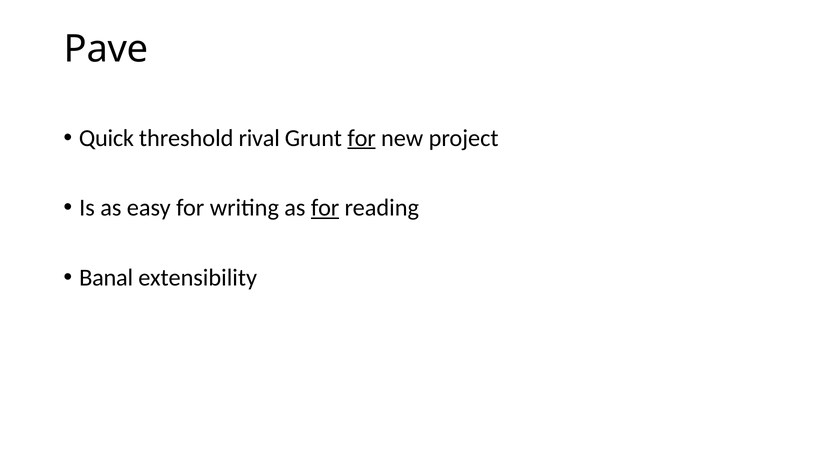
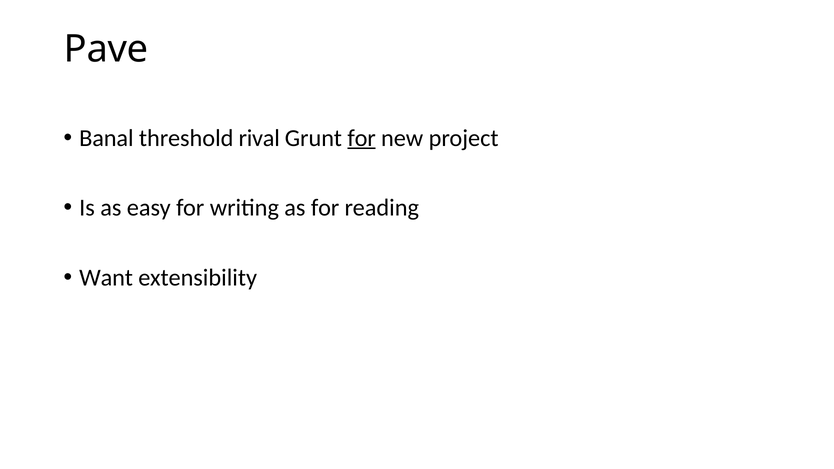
Quick: Quick -> Banal
for at (325, 208) underline: present -> none
Banal: Banal -> Want
